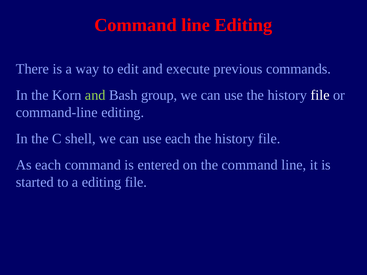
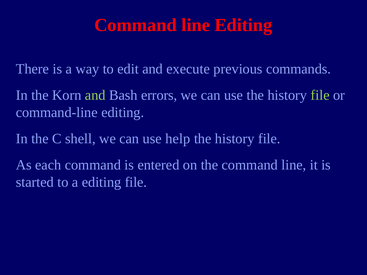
group: group -> errors
file at (320, 95) colour: white -> light green
use each: each -> help
